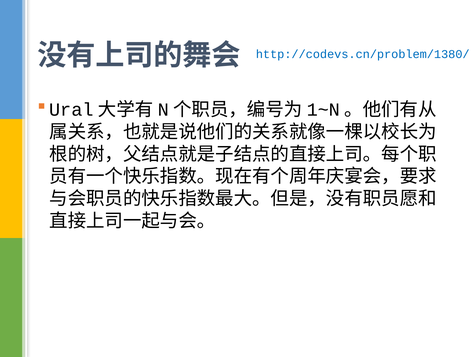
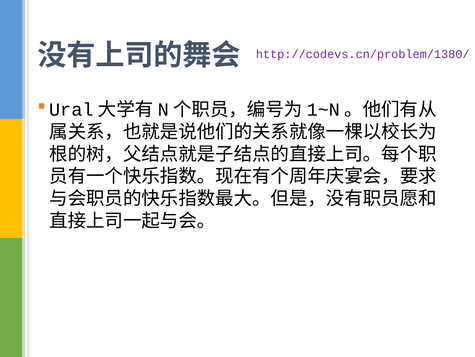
http://codevs.cn/problem/1380/ colour: blue -> purple
